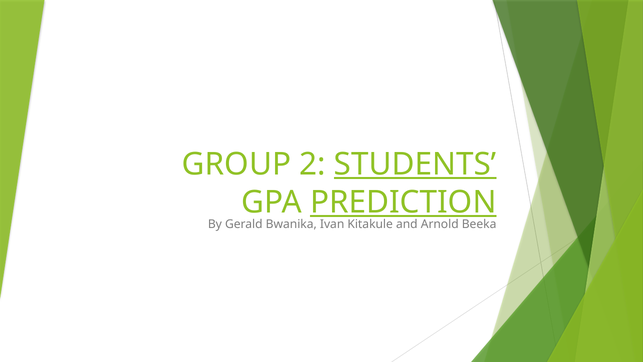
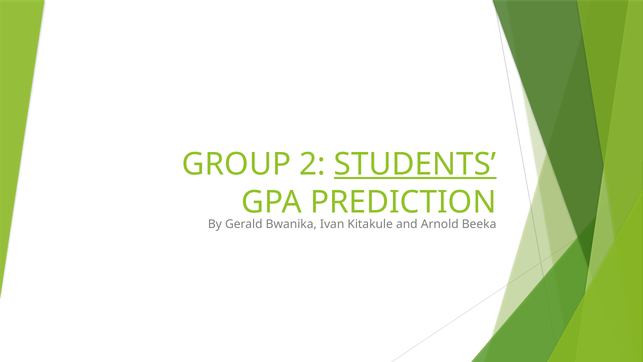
PREDICTION underline: present -> none
